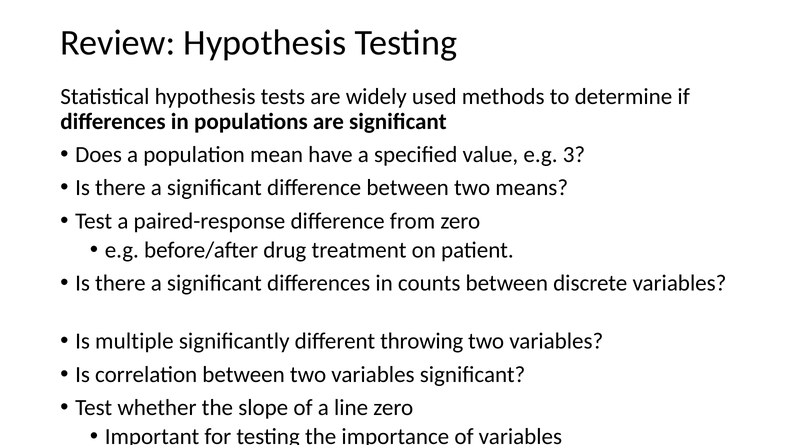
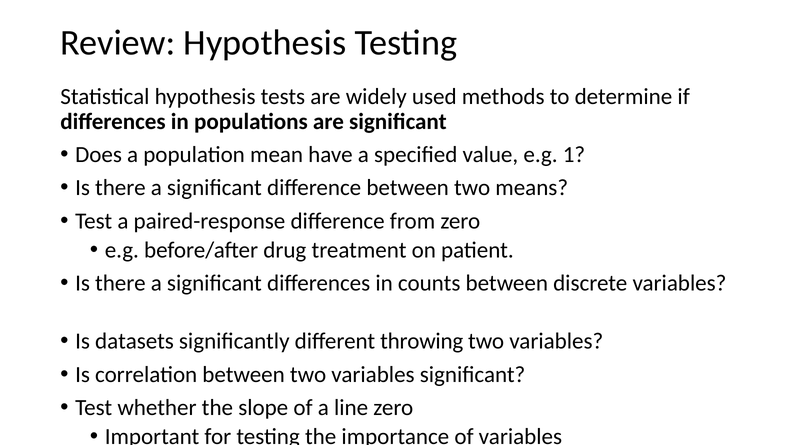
3: 3 -> 1
multiple: multiple -> datasets
